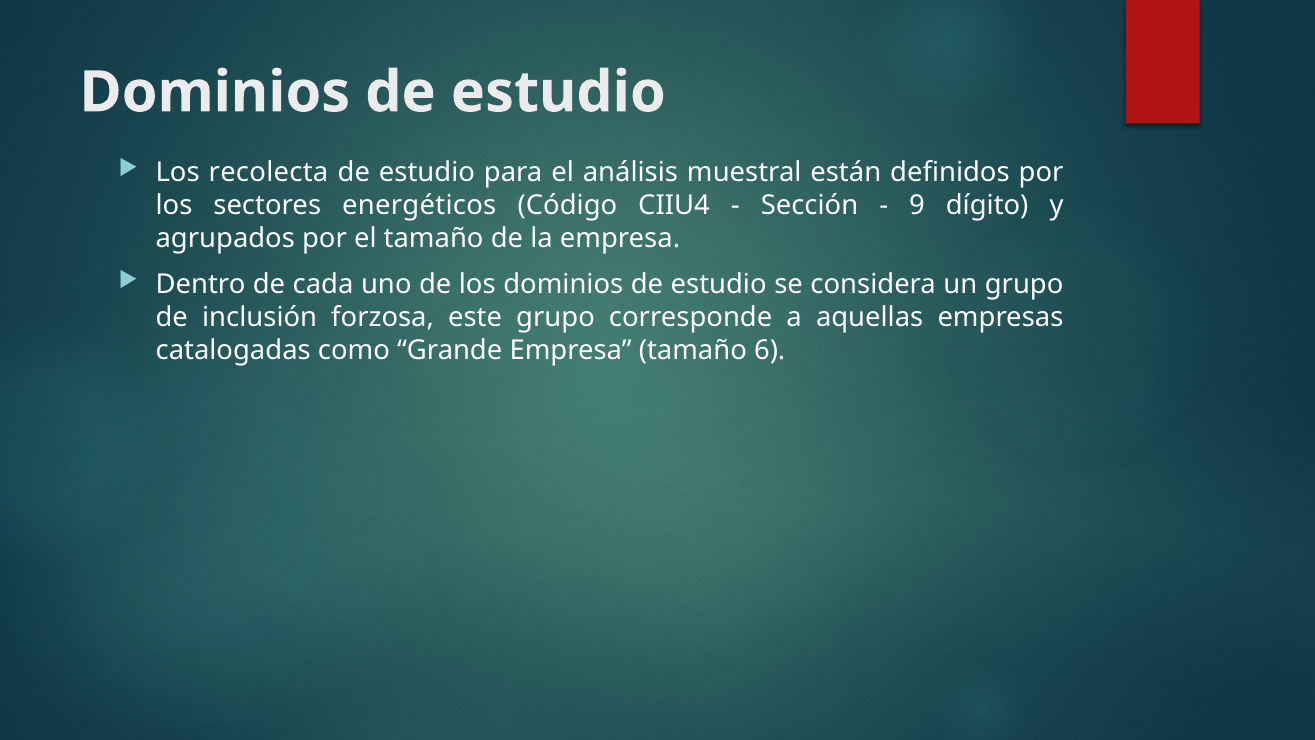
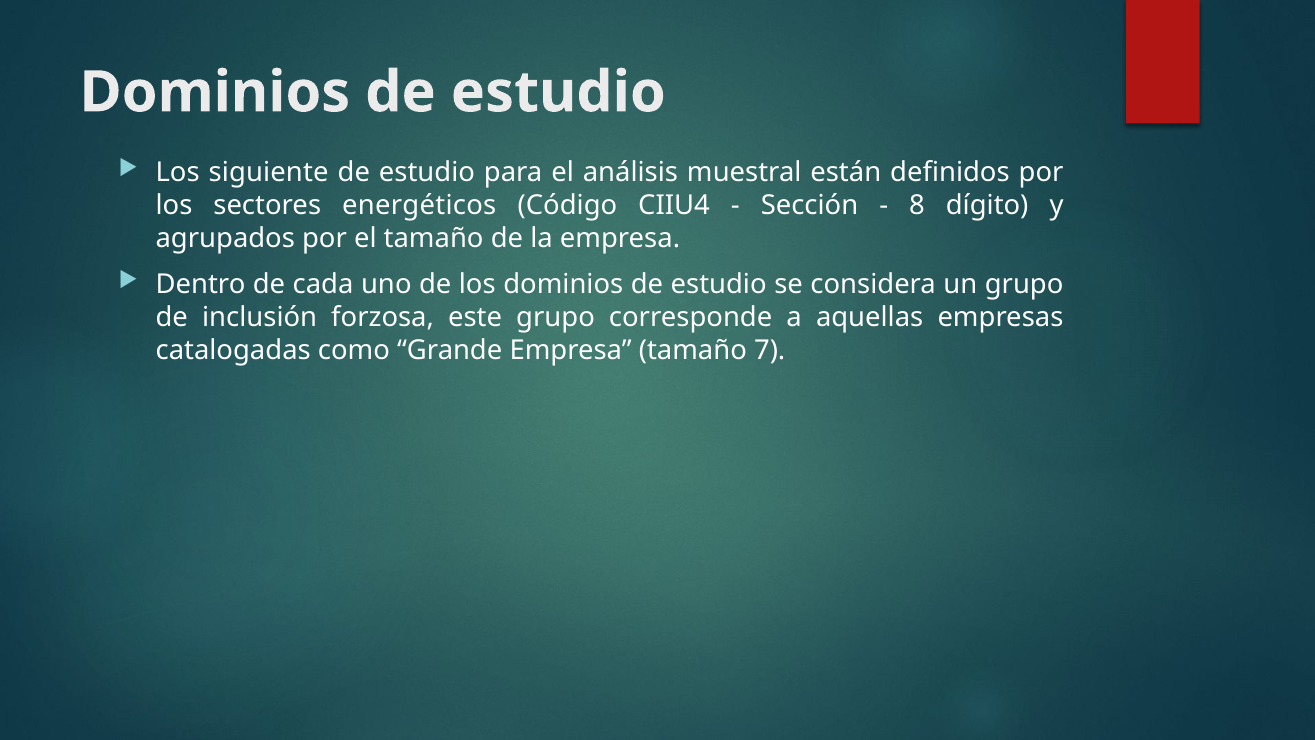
recolecta: recolecta -> siguiente
9: 9 -> 8
6: 6 -> 7
